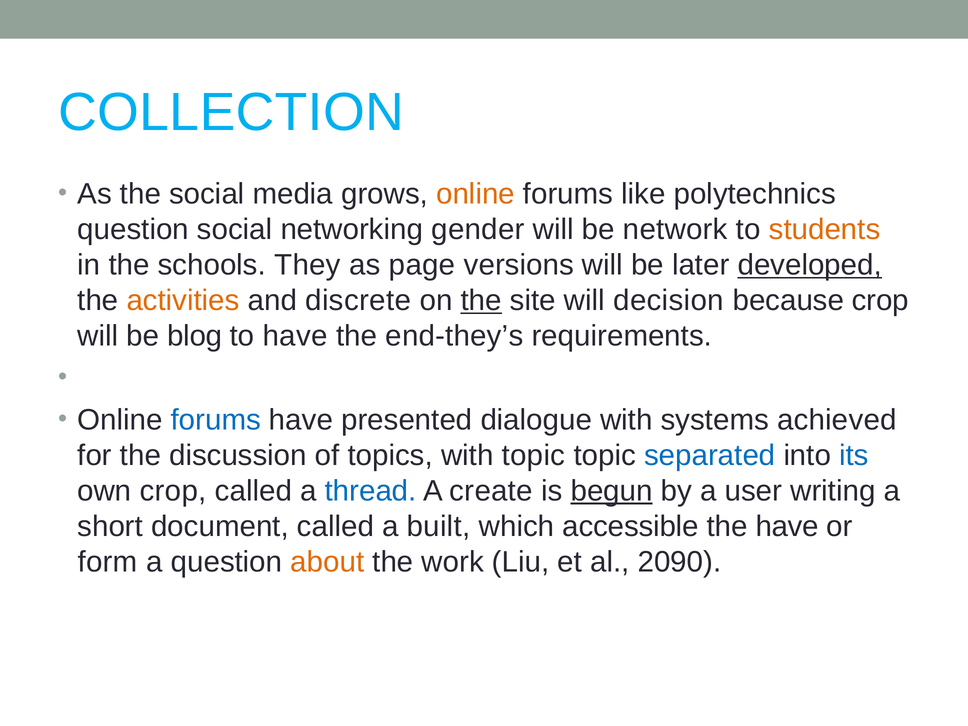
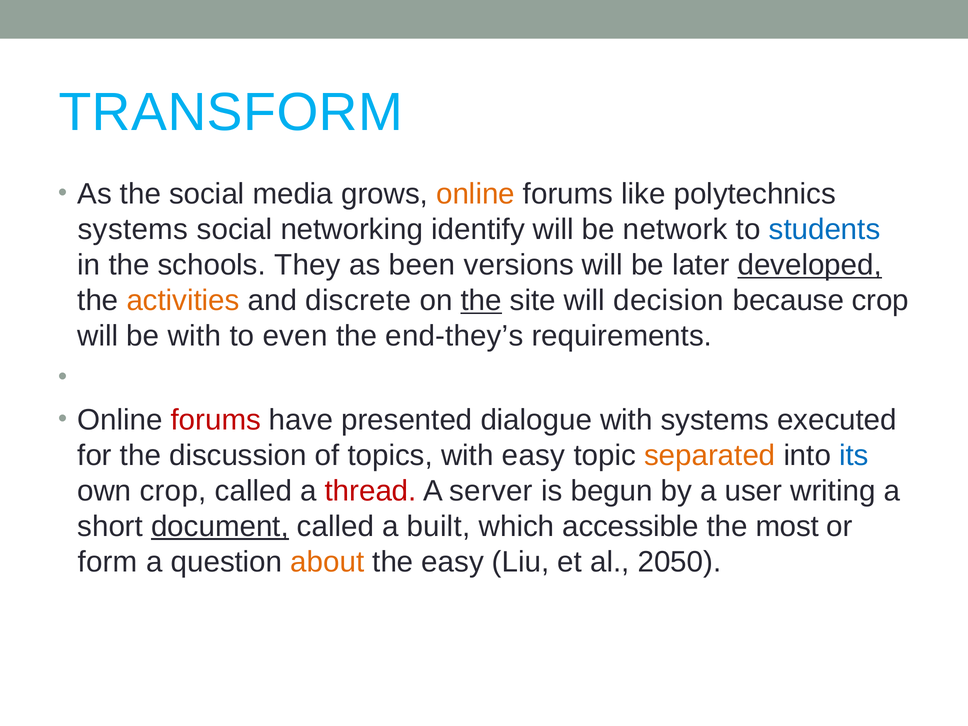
COLLECTION: COLLECTION -> TRANSFORM
question at (133, 230): question -> systems
gender: gender -> identify
students colour: orange -> blue
page: page -> been
be blog: blog -> with
to have: have -> even
forums at (216, 420) colour: blue -> red
achieved: achieved -> executed
with topic: topic -> easy
separated colour: blue -> orange
thread colour: blue -> red
create: create -> server
begun underline: present -> none
document underline: none -> present
the have: have -> most
the work: work -> easy
2090: 2090 -> 2050
